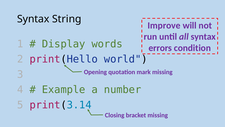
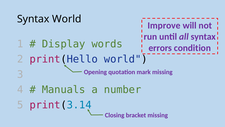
Syntax String: String -> World
Example: Example -> Manuals
